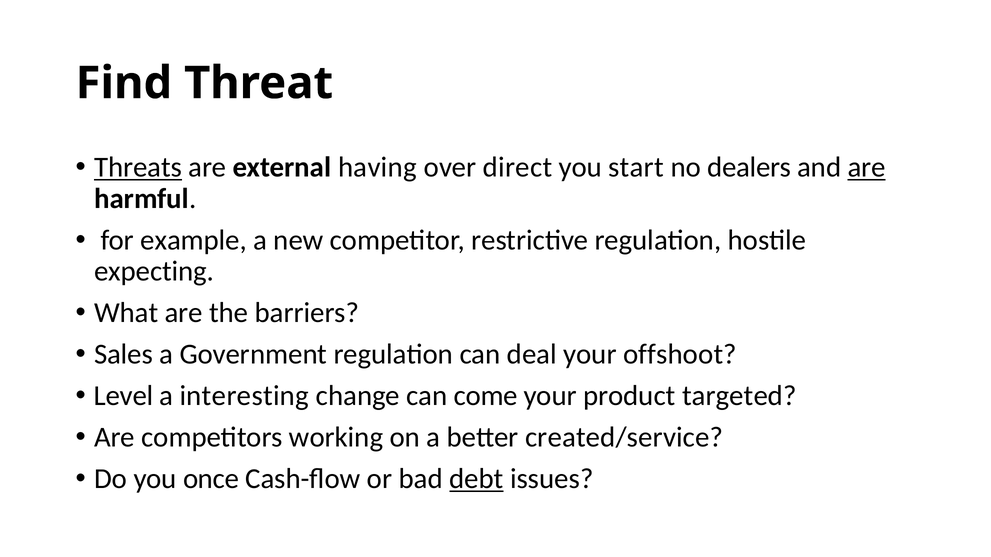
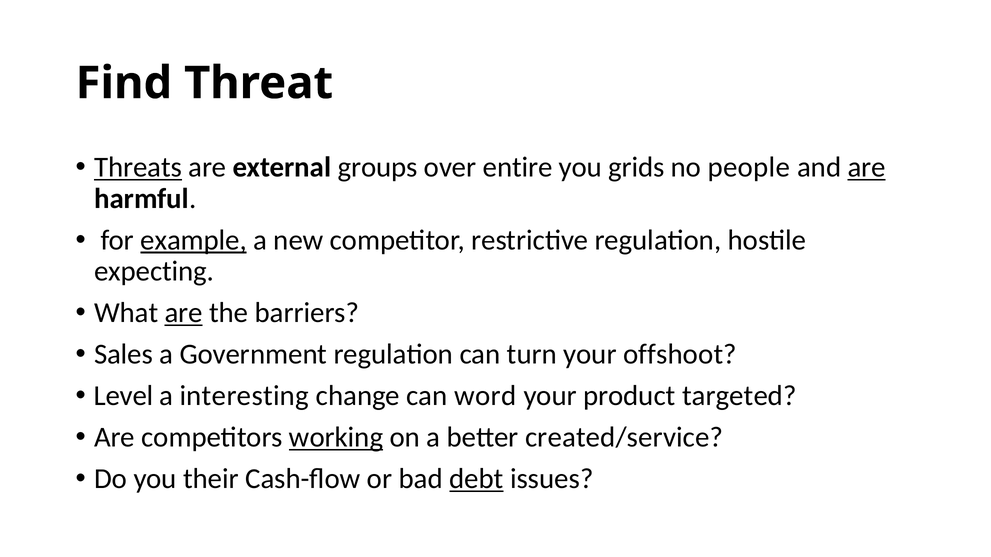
having: having -> groups
direct: direct -> entire
start: start -> grids
dealers: dealers -> people
example underline: none -> present
are at (184, 313) underline: none -> present
deal: deal -> turn
come: come -> word
working underline: none -> present
once: once -> their
